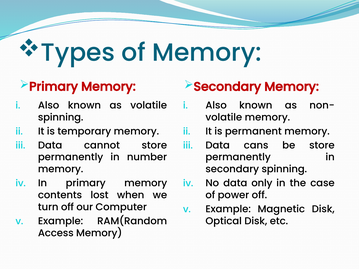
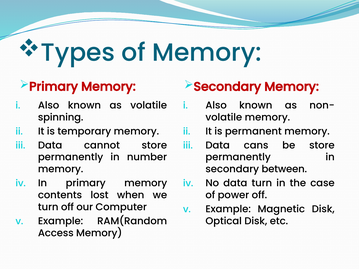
secondary spinning: spinning -> between
data only: only -> turn
